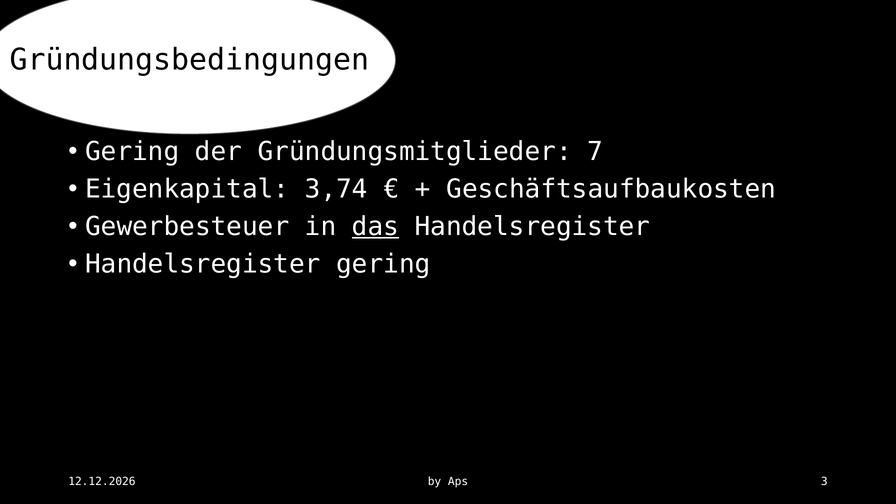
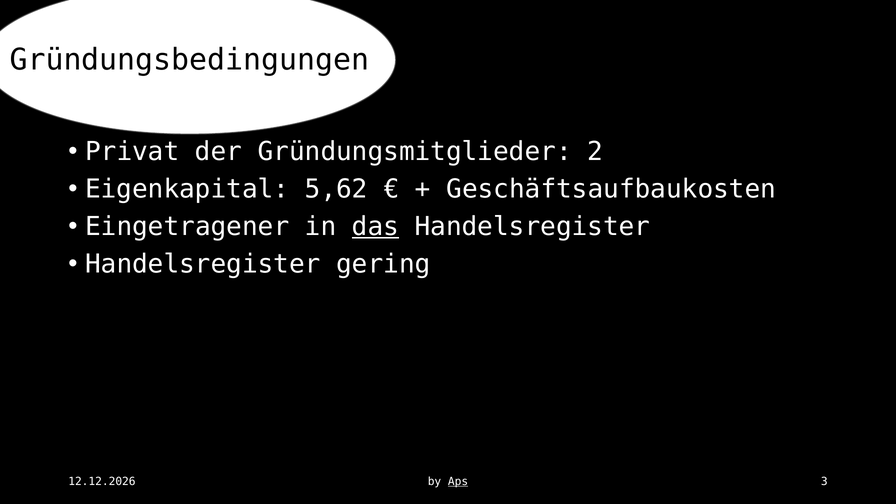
Gering at (132, 151): Gering -> Privat
7: 7 -> 2
3,74: 3,74 -> 5,62
Gewerbesteuer: Gewerbesteuer -> Eingetragener
Aps underline: none -> present
